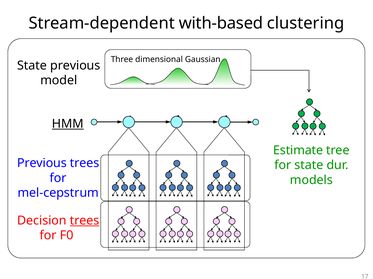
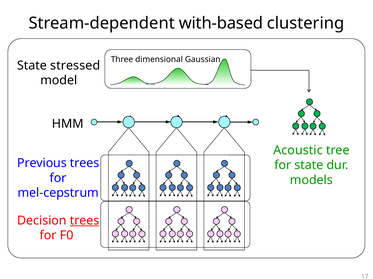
State previous: previous -> stressed
HMM underline: present -> none
Estimate: Estimate -> Acoustic
